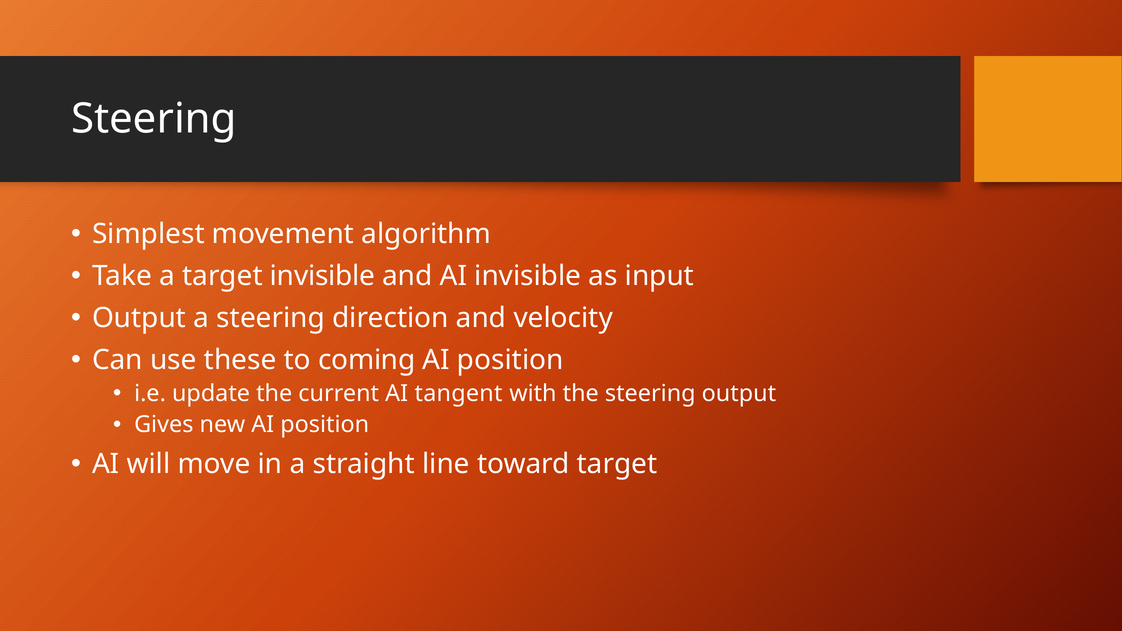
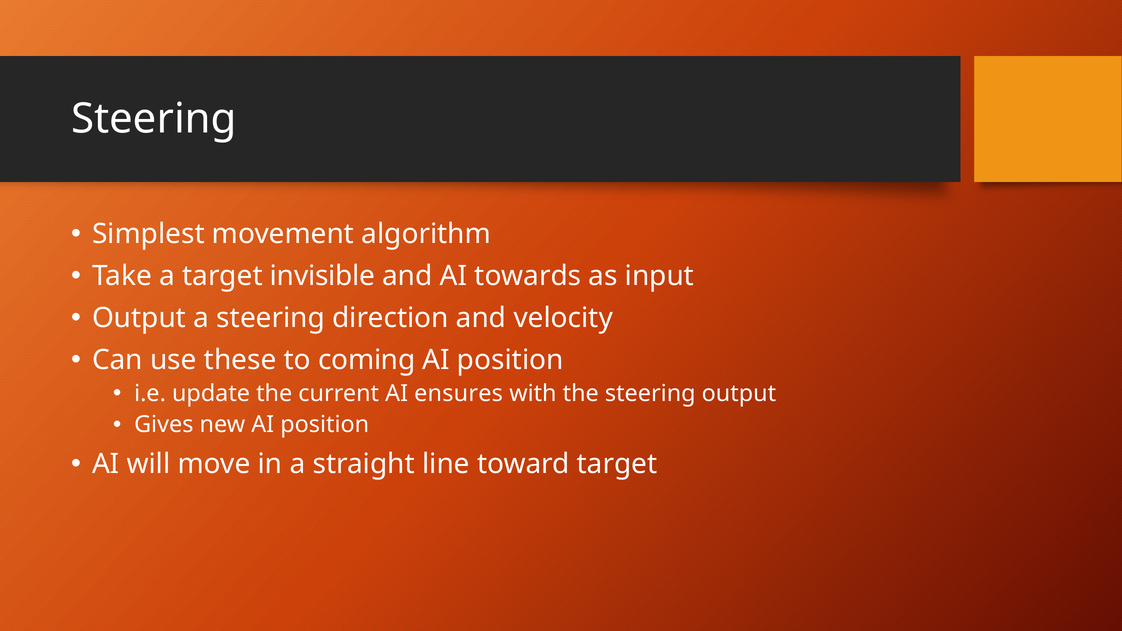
AI invisible: invisible -> towards
tangent: tangent -> ensures
